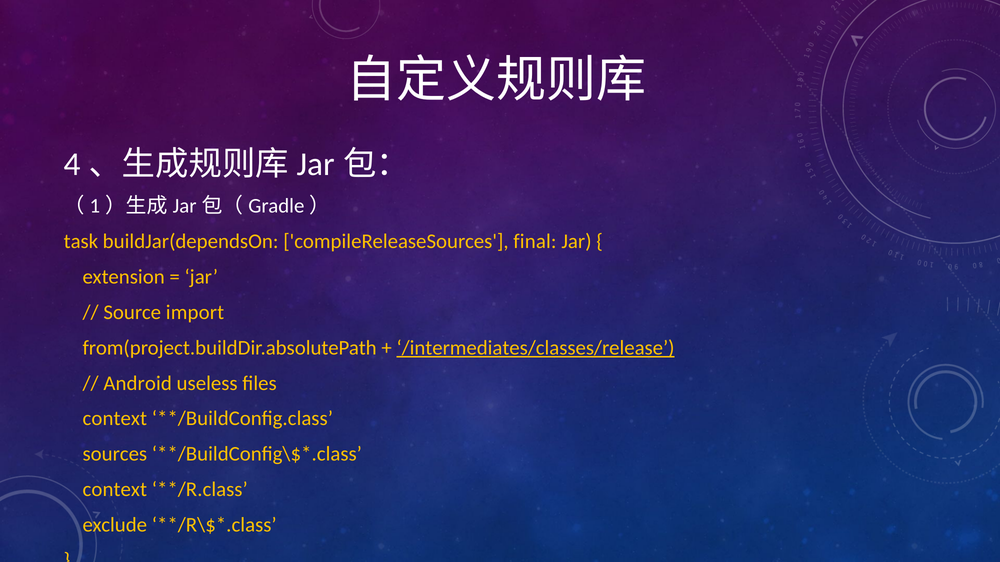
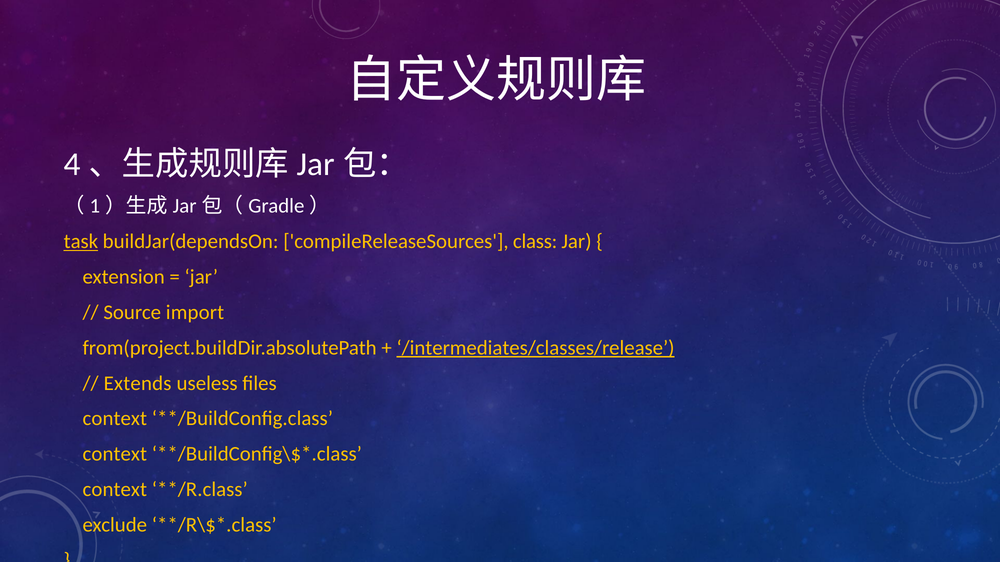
task underline: none -> present
final: final -> class
Android: Android -> Extends
sources at (115, 454): sources -> context
